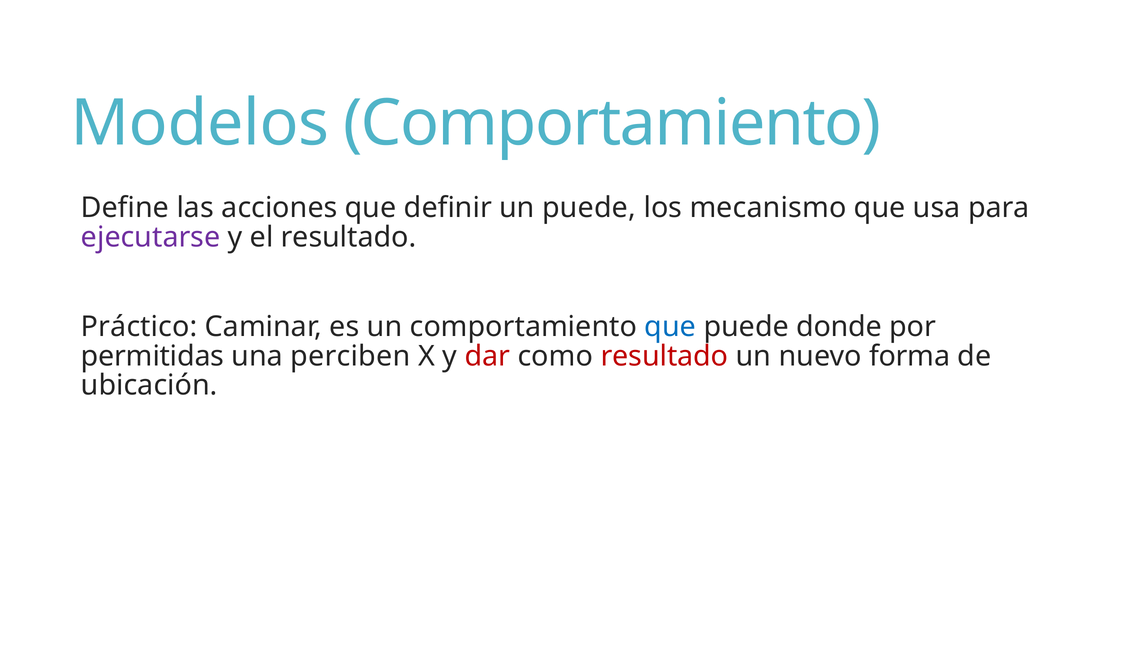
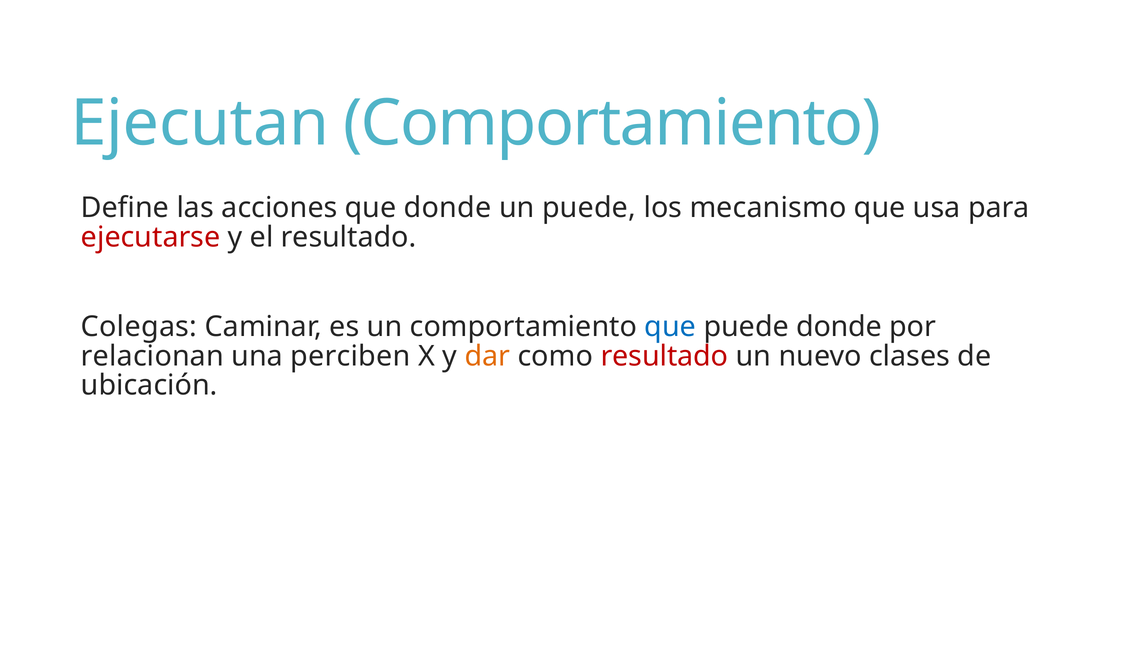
Modelos: Modelos -> Ejecutan
que definir: definir -> donde
ejecutarse colour: purple -> red
Práctico: Práctico -> Colegas
permitidas: permitidas -> relacionan
dar colour: red -> orange
forma: forma -> clases
